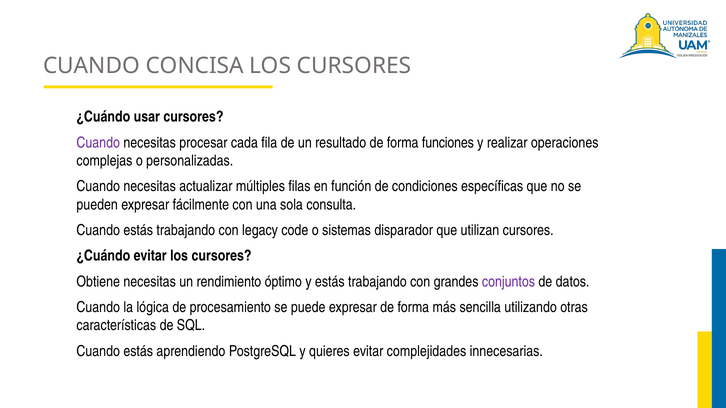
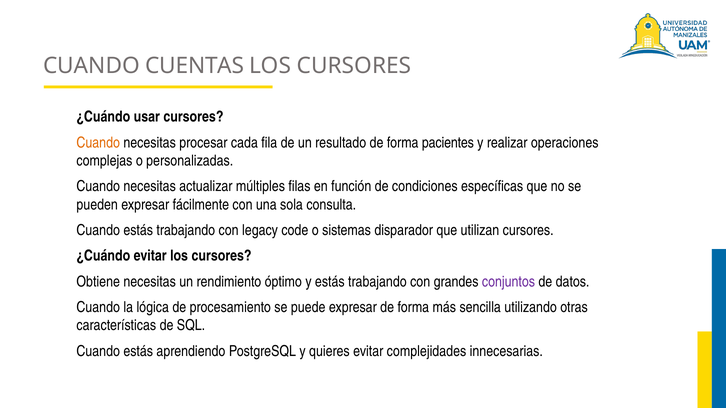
CONCISA: CONCISA -> CUENTAS
Cuando at (98, 143) colour: purple -> orange
funciones: funciones -> pacientes
